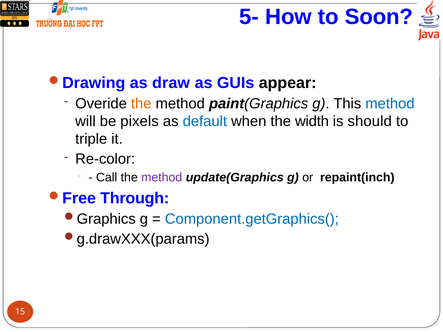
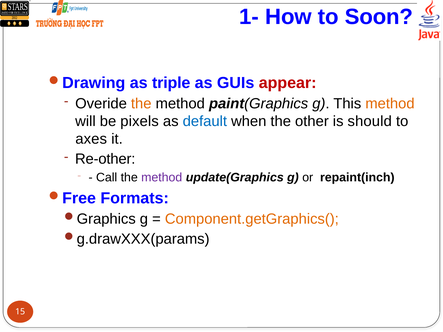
5-: 5- -> 1-
draw: draw -> triple
appear colour: black -> red
method at (390, 104) colour: blue -> orange
width: width -> other
triple: triple -> axes
Re-color: Re-color -> Re-other
Through: Through -> Formats
Component.getGraphics( colour: blue -> orange
